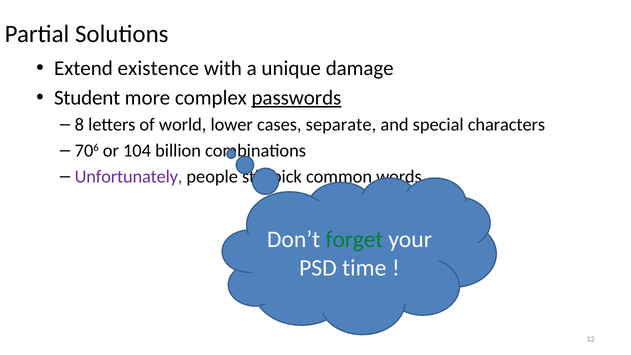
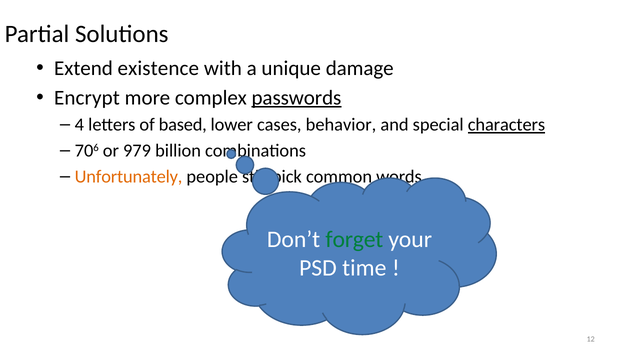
Student: Student -> Encrypt
8: 8 -> 4
world: world -> based
separate: separate -> behavior
characters underline: none -> present
104: 104 -> 979
Unfortunately colour: purple -> orange
